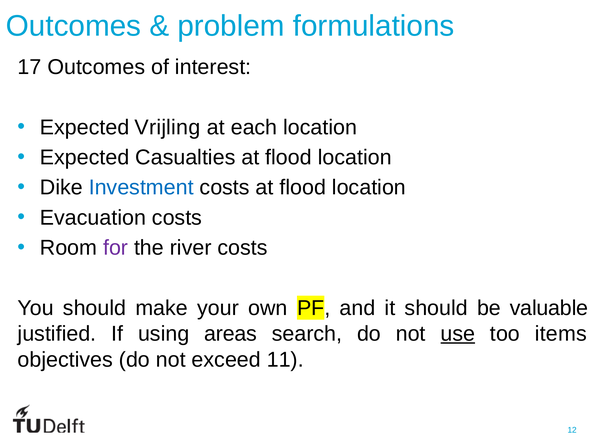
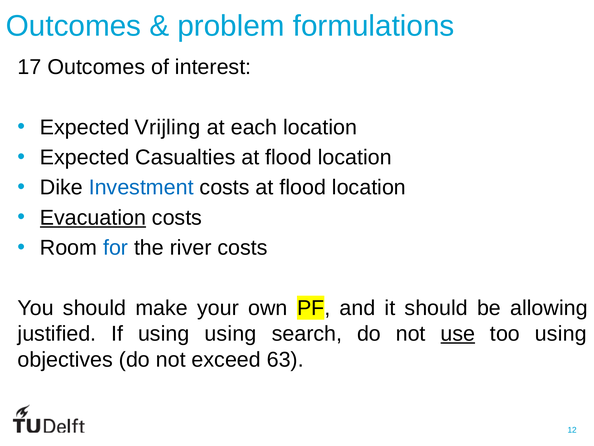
Evacuation underline: none -> present
for colour: purple -> blue
valuable: valuable -> allowing
using areas: areas -> using
too items: items -> using
11: 11 -> 63
